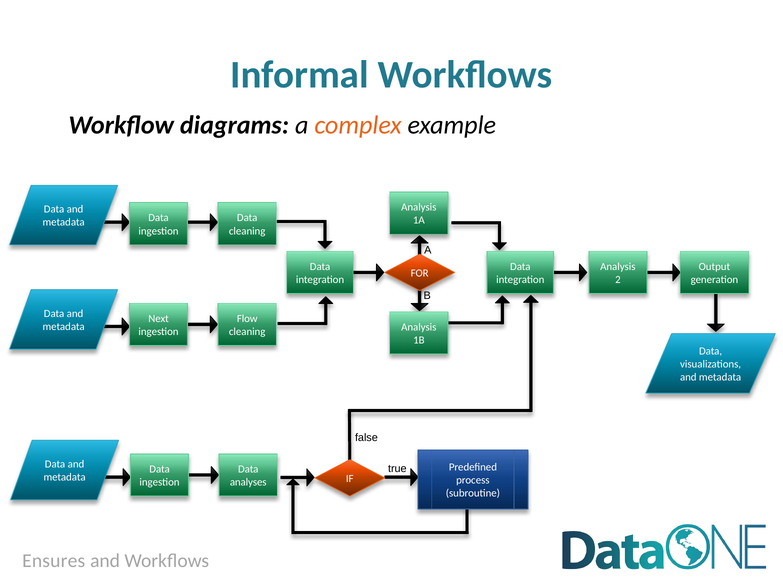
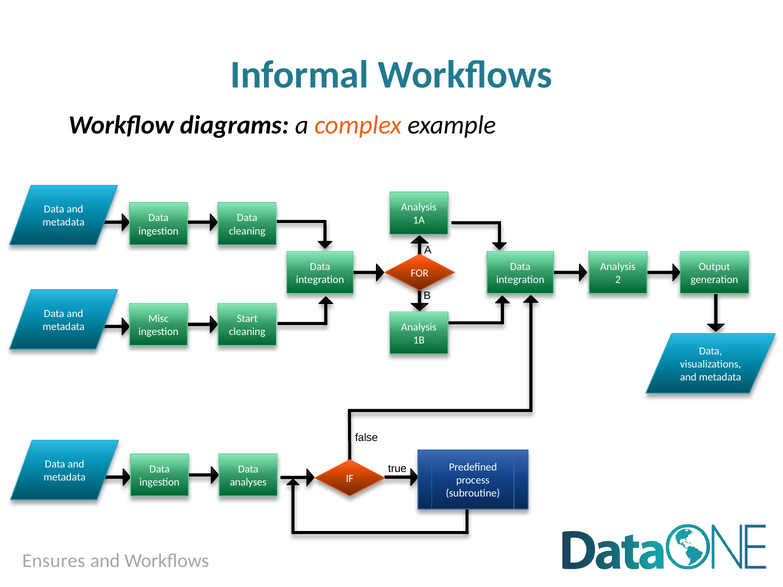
Next: Next -> Misc
Flow: Flow -> Start
